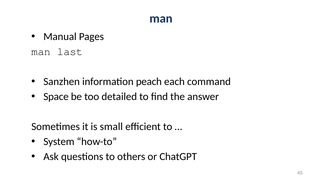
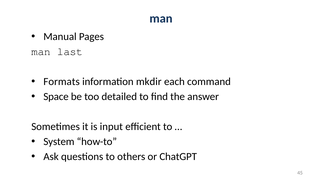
Sanzhen: Sanzhen -> Formats
peach: peach -> mkdir
small: small -> input
